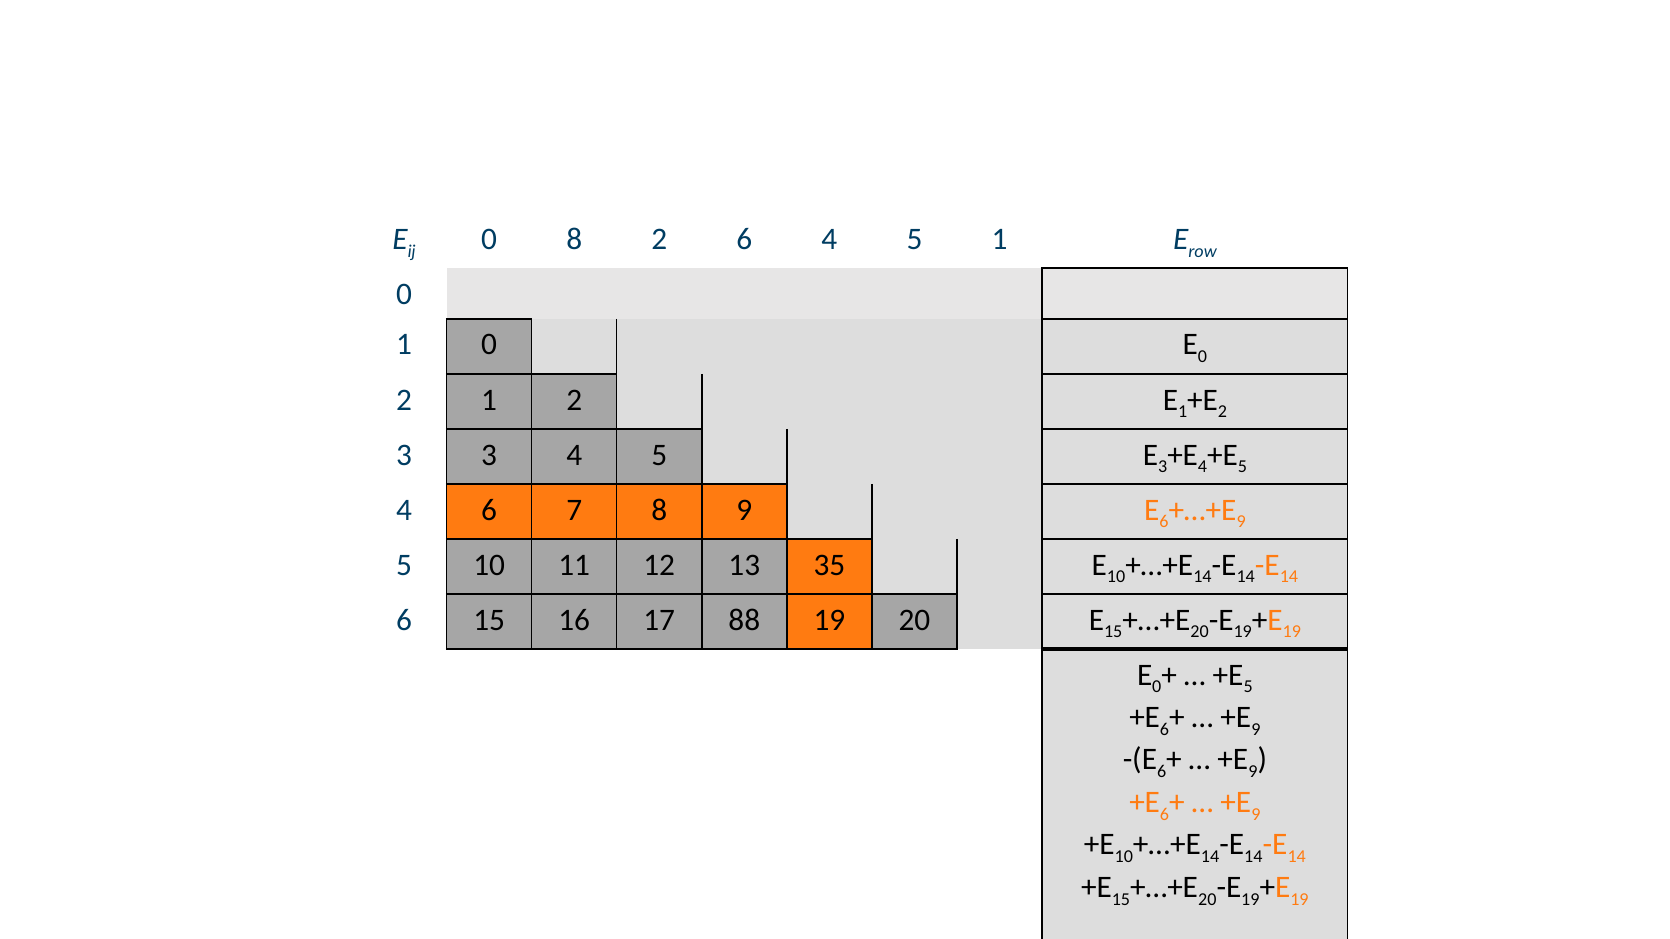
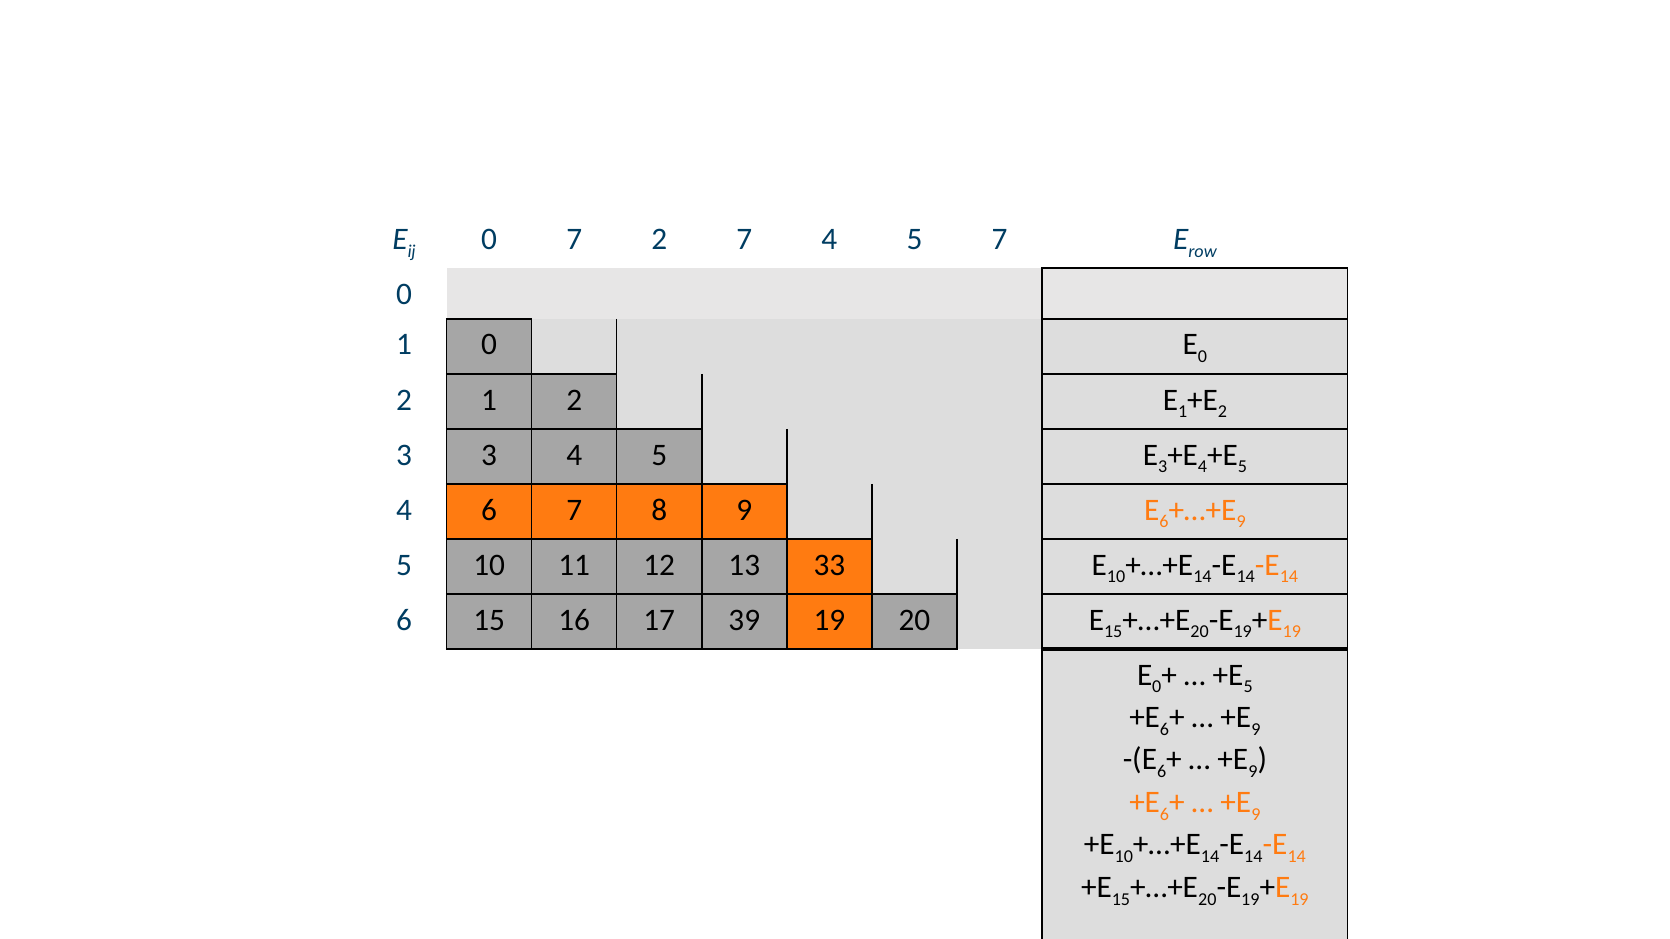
0 8: 8 -> 7
2 6: 6 -> 7
5 1: 1 -> 7
35: 35 -> 33
88: 88 -> 39
